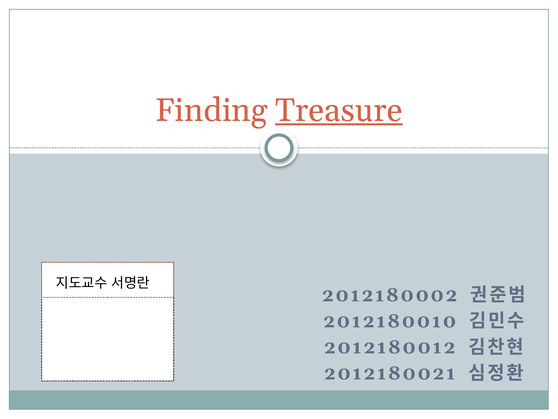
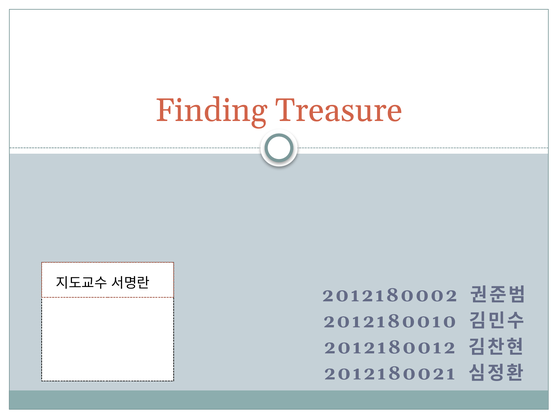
Treasure underline: present -> none
